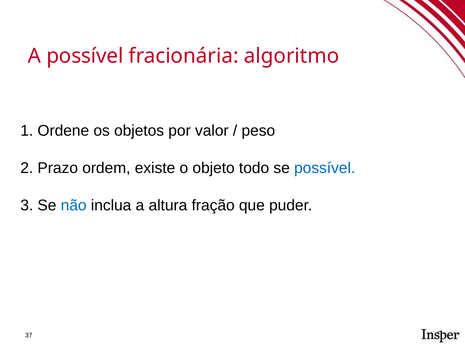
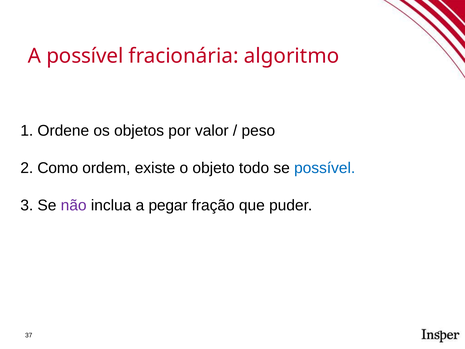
Prazo: Prazo -> Como
não colour: blue -> purple
altura: altura -> pegar
